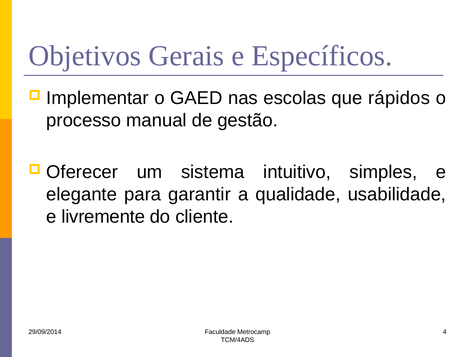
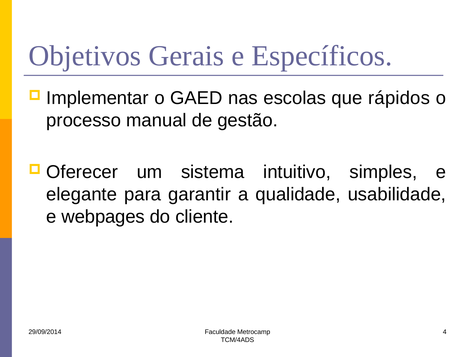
livremente: livremente -> webpages
